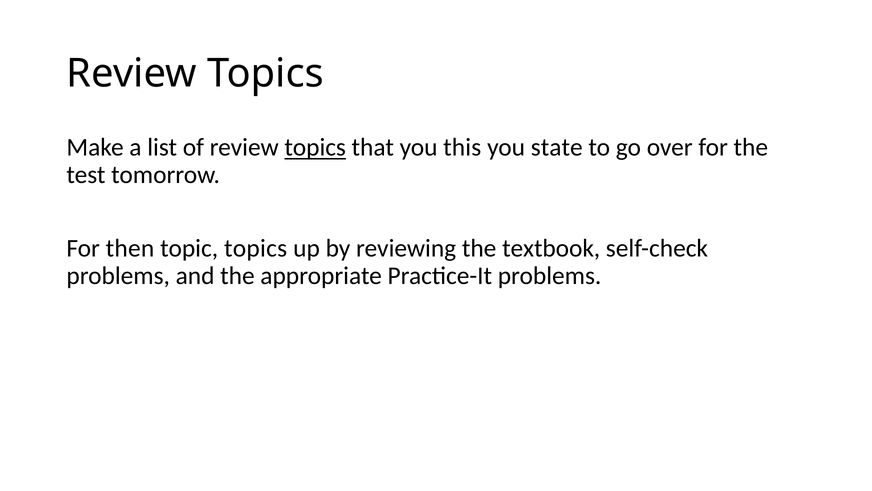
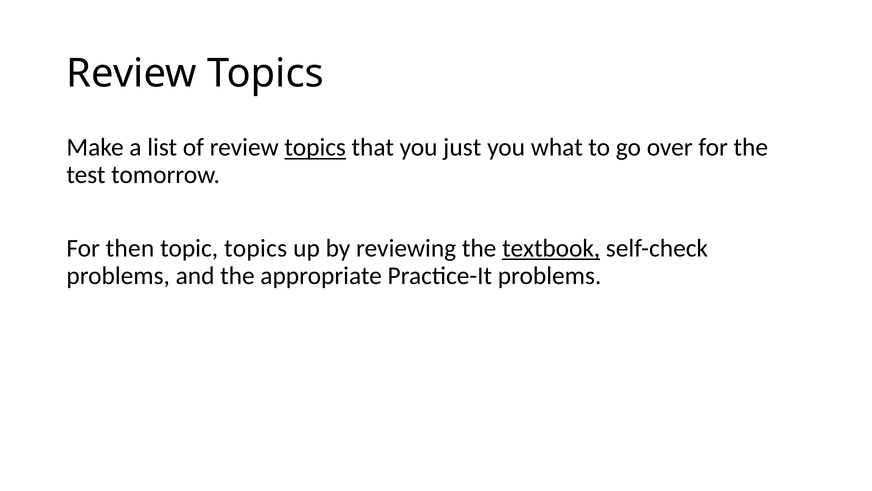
this: this -> just
state: state -> what
textbook underline: none -> present
